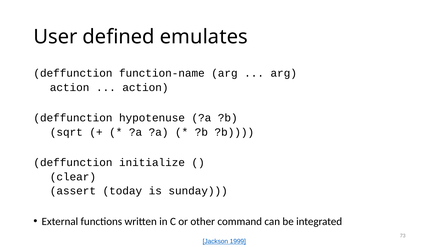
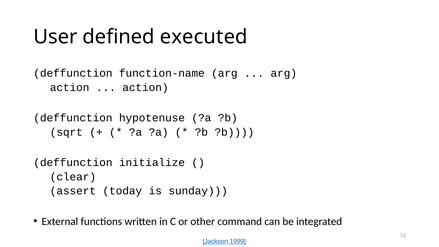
emulates: emulates -> executed
